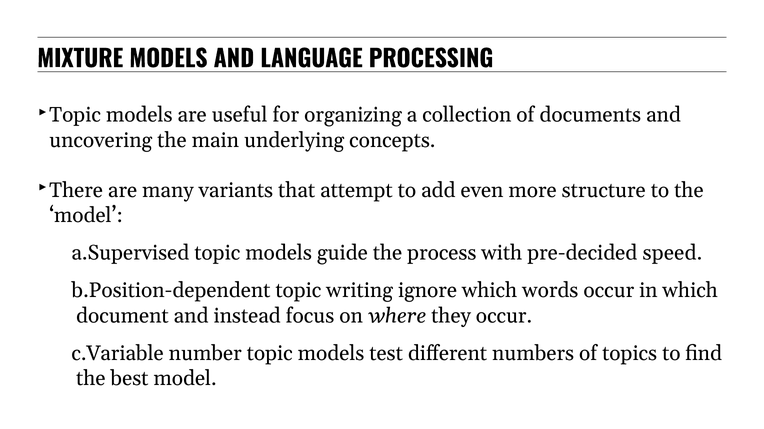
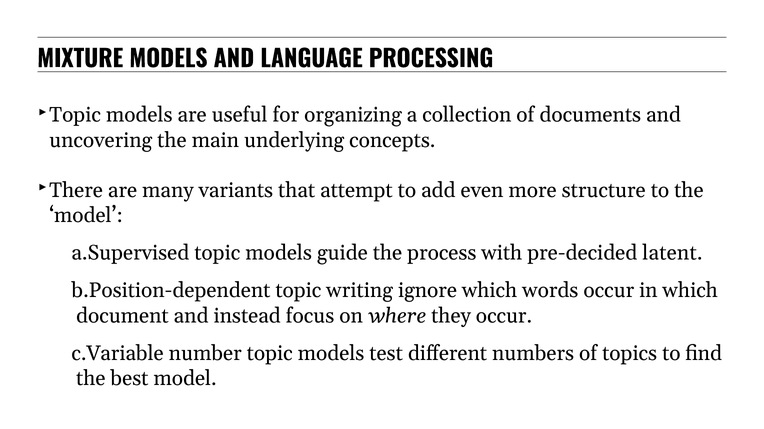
speed: speed -> latent
